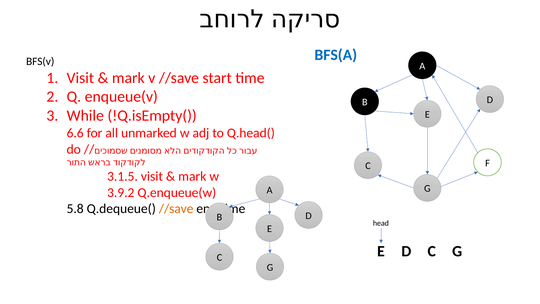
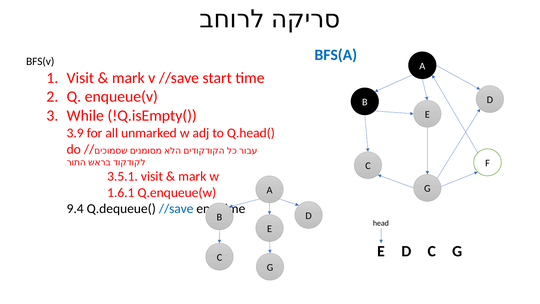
6.6: 6.6 -> 3.9
3.1.5: 3.1.5 -> 3.5.1
3.9.2: 3.9.2 -> 1.6.1
5.8: 5.8 -> 9.4
//save at (176, 209) colour: orange -> blue
